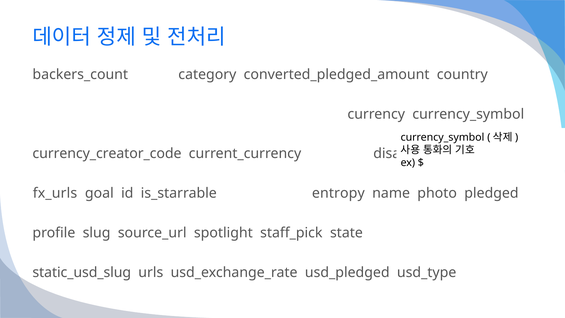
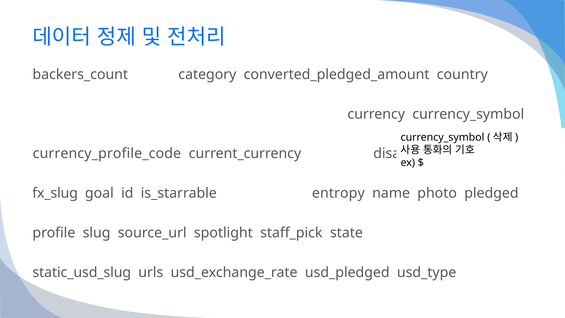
currency_creator_code: currency_creator_code -> currency_profile_code
fx_urls: fx_urls -> fx_slug
